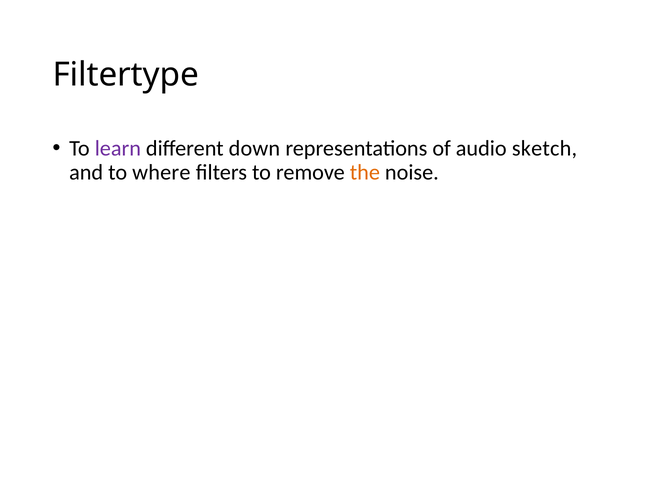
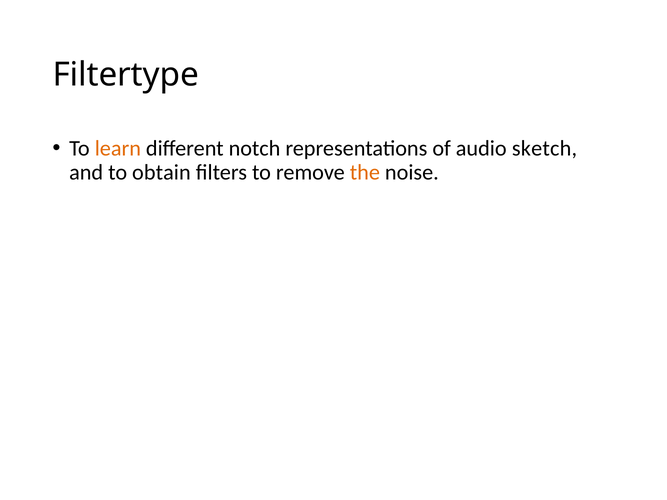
learn colour: purple -> orange
down: down -> notch
where: where -> obtain
